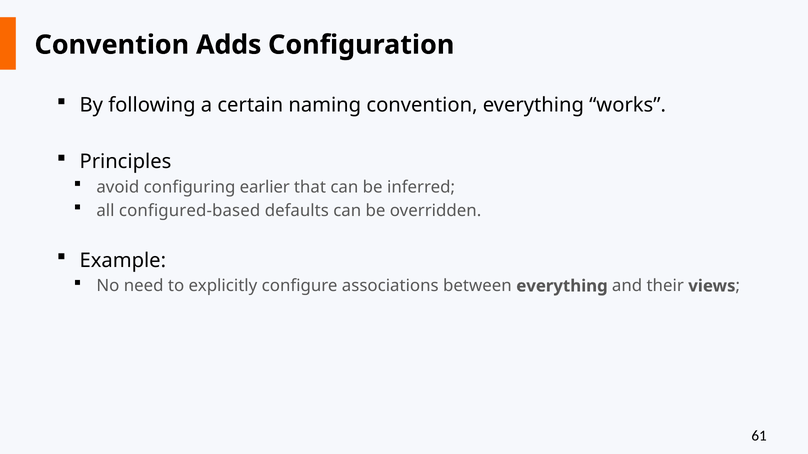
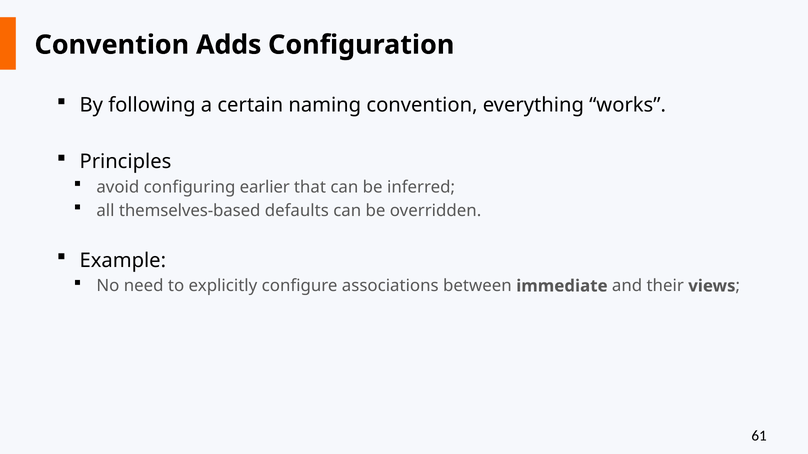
configured-based: configured-based -> themselves-based
between everything: everything -> immediate
